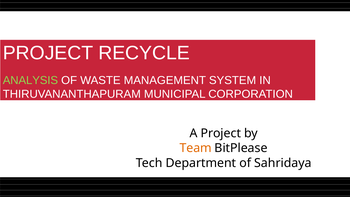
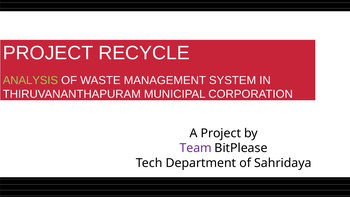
Team colour: orange -> purple
